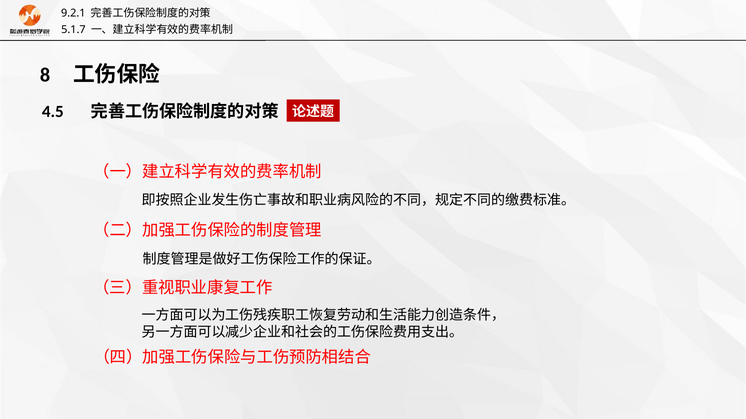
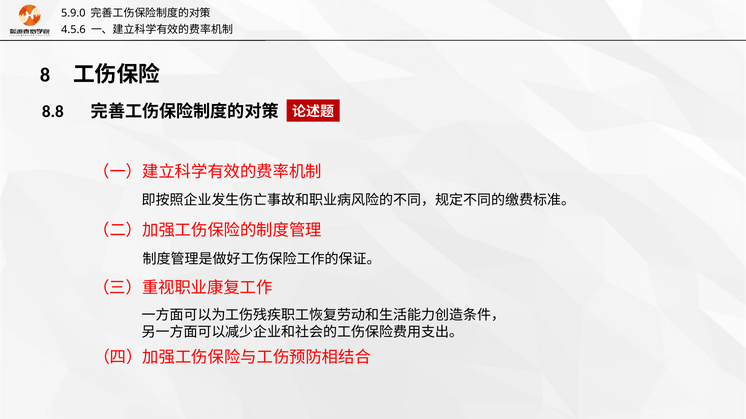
9.2.1: 9.2.1 -> 5.9.0
5.1.7: 5.1.7 -> 4.5.6
4.5: 4.5 -> 8.8
